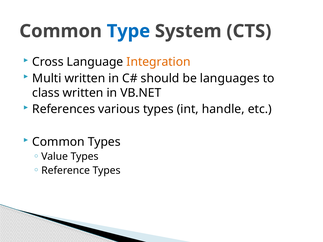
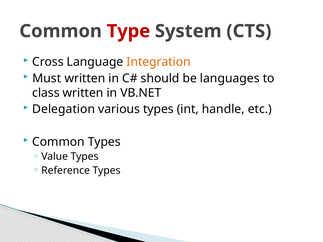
Type colour: blue -> red
Multi: Multi -> Must
References: References -> Delegation
